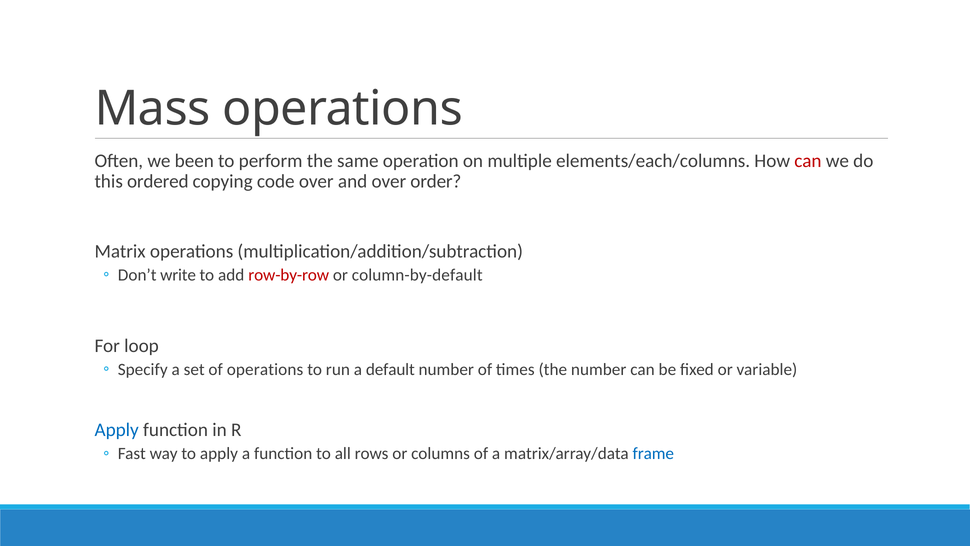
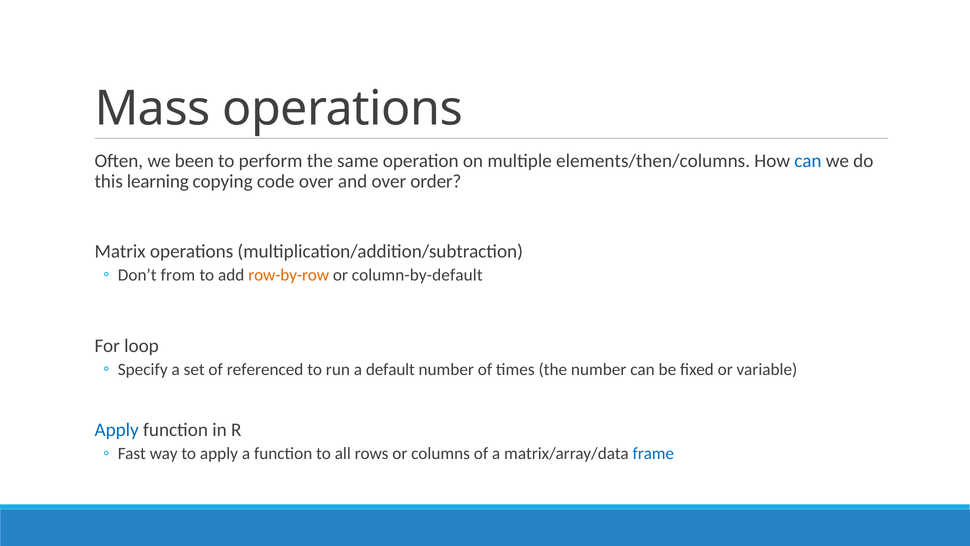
elements/each/columns: elements/each/columns -> elements/then/columns
can at (808, 161) colour: red -> blue
ordered: ordered -> learning
write: write -> from
row-by-row colour: red -> orange
of operations: operations -> referenced
